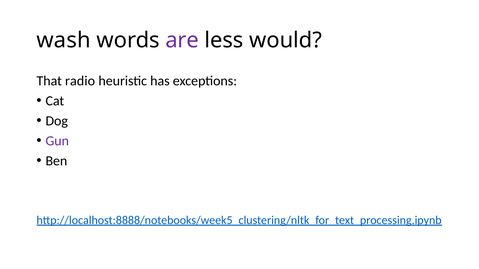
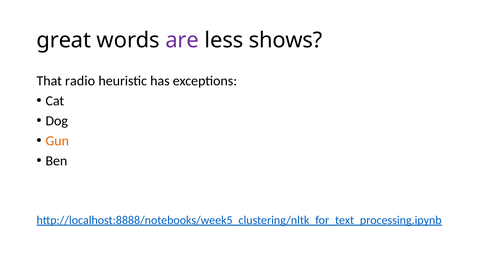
wash: wash -> great
would: would -> shows
Gun colour: purple -> orange
